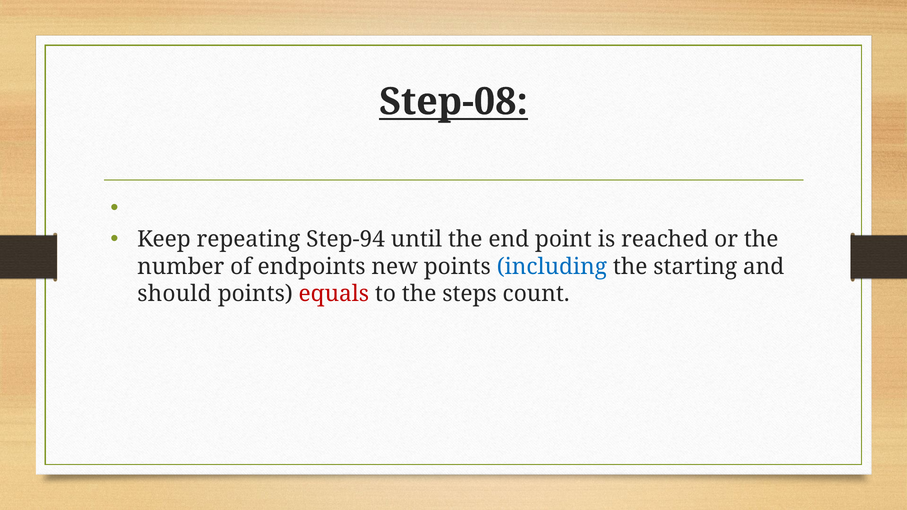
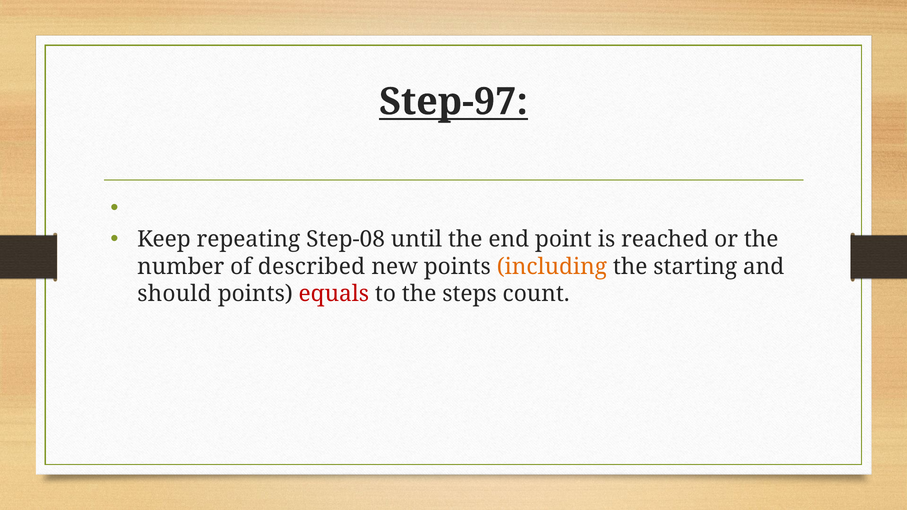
Step-08: Step-08 -> Step-97
Step-94: Step-94 -> Step-08
endpoints: endpoints -> described
including colour: blue -> orange
